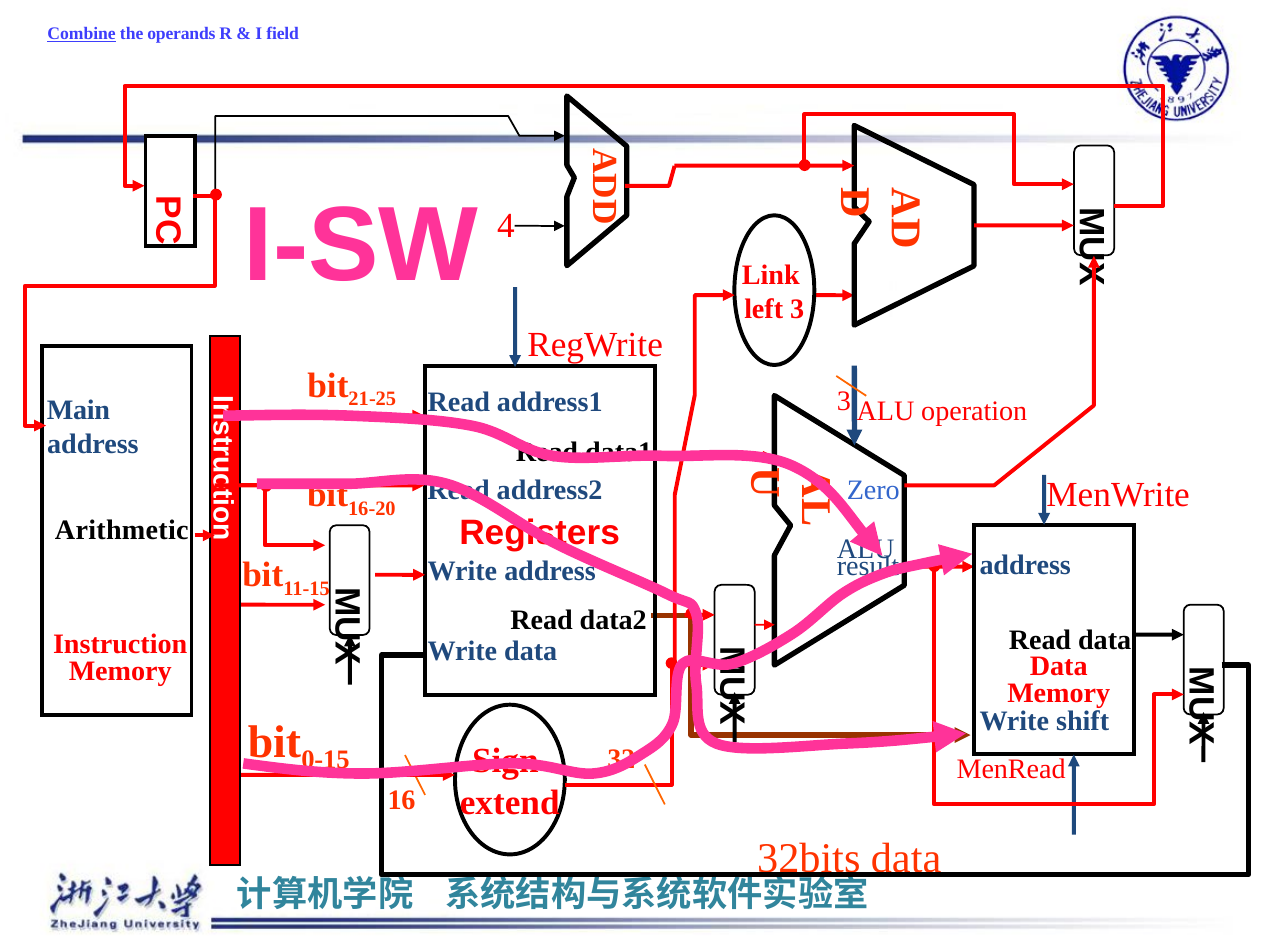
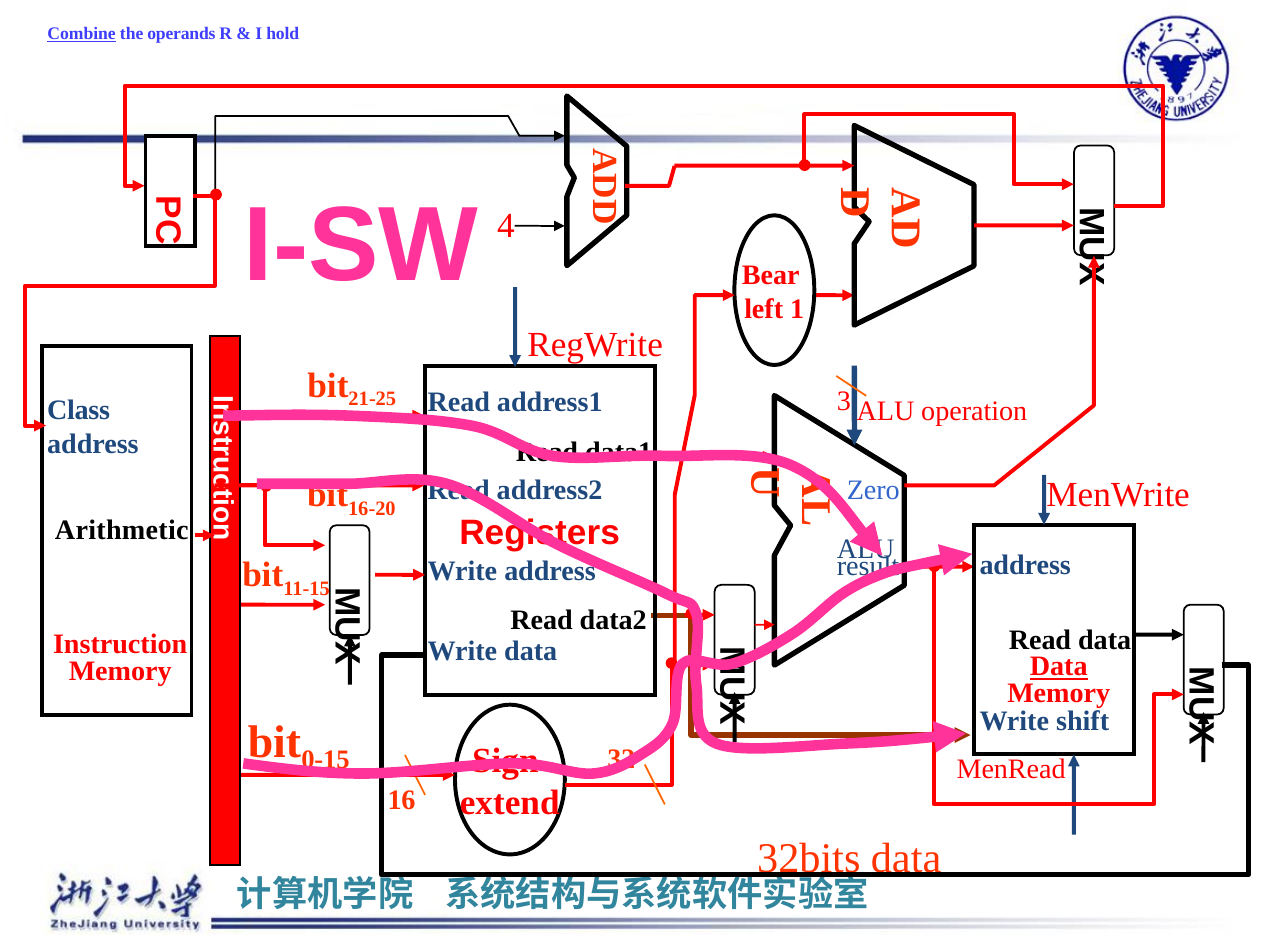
field: field -> hold
Link: Link -> Bear
left 3: 3 -> 1
Main: Main -> Class
Data at (1059, 667) underline: none -> present
